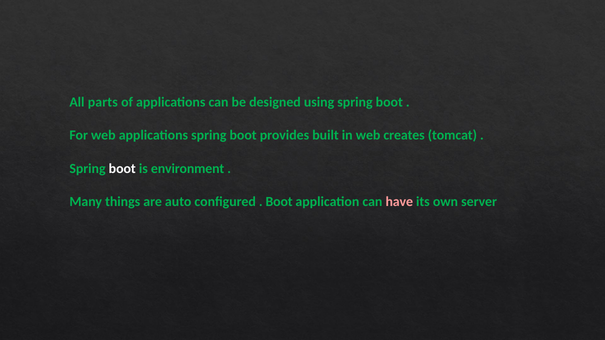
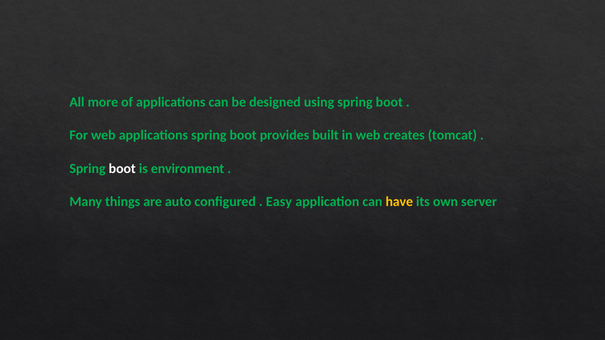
parts: parts -> more
Boot at (279, 202): Boot -> Easy
have colour: pink -> yellow
